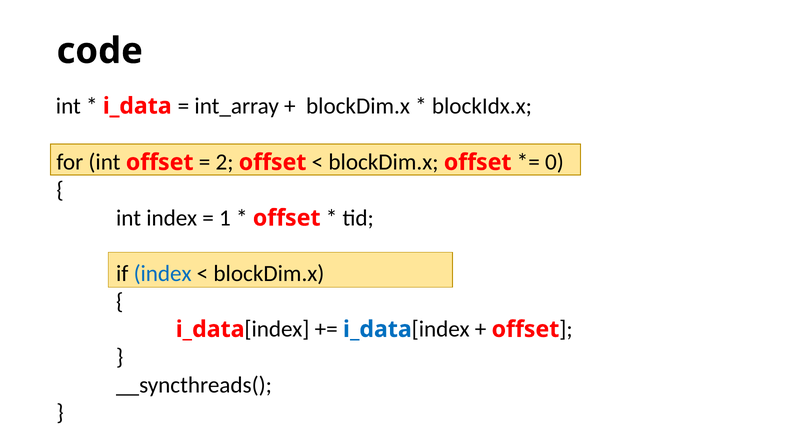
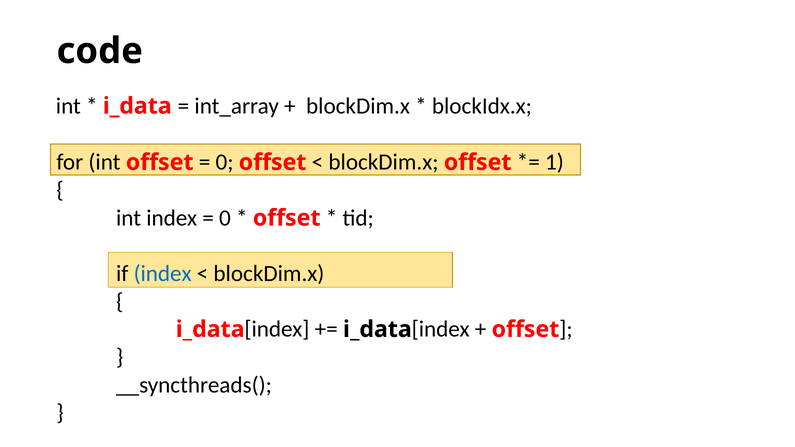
2 at (225, 162): 2 -> 0
0: 0 -> 1
1 at (225, 218): 1 -> 0
i_data at (377, 329) colour: blue -> black
